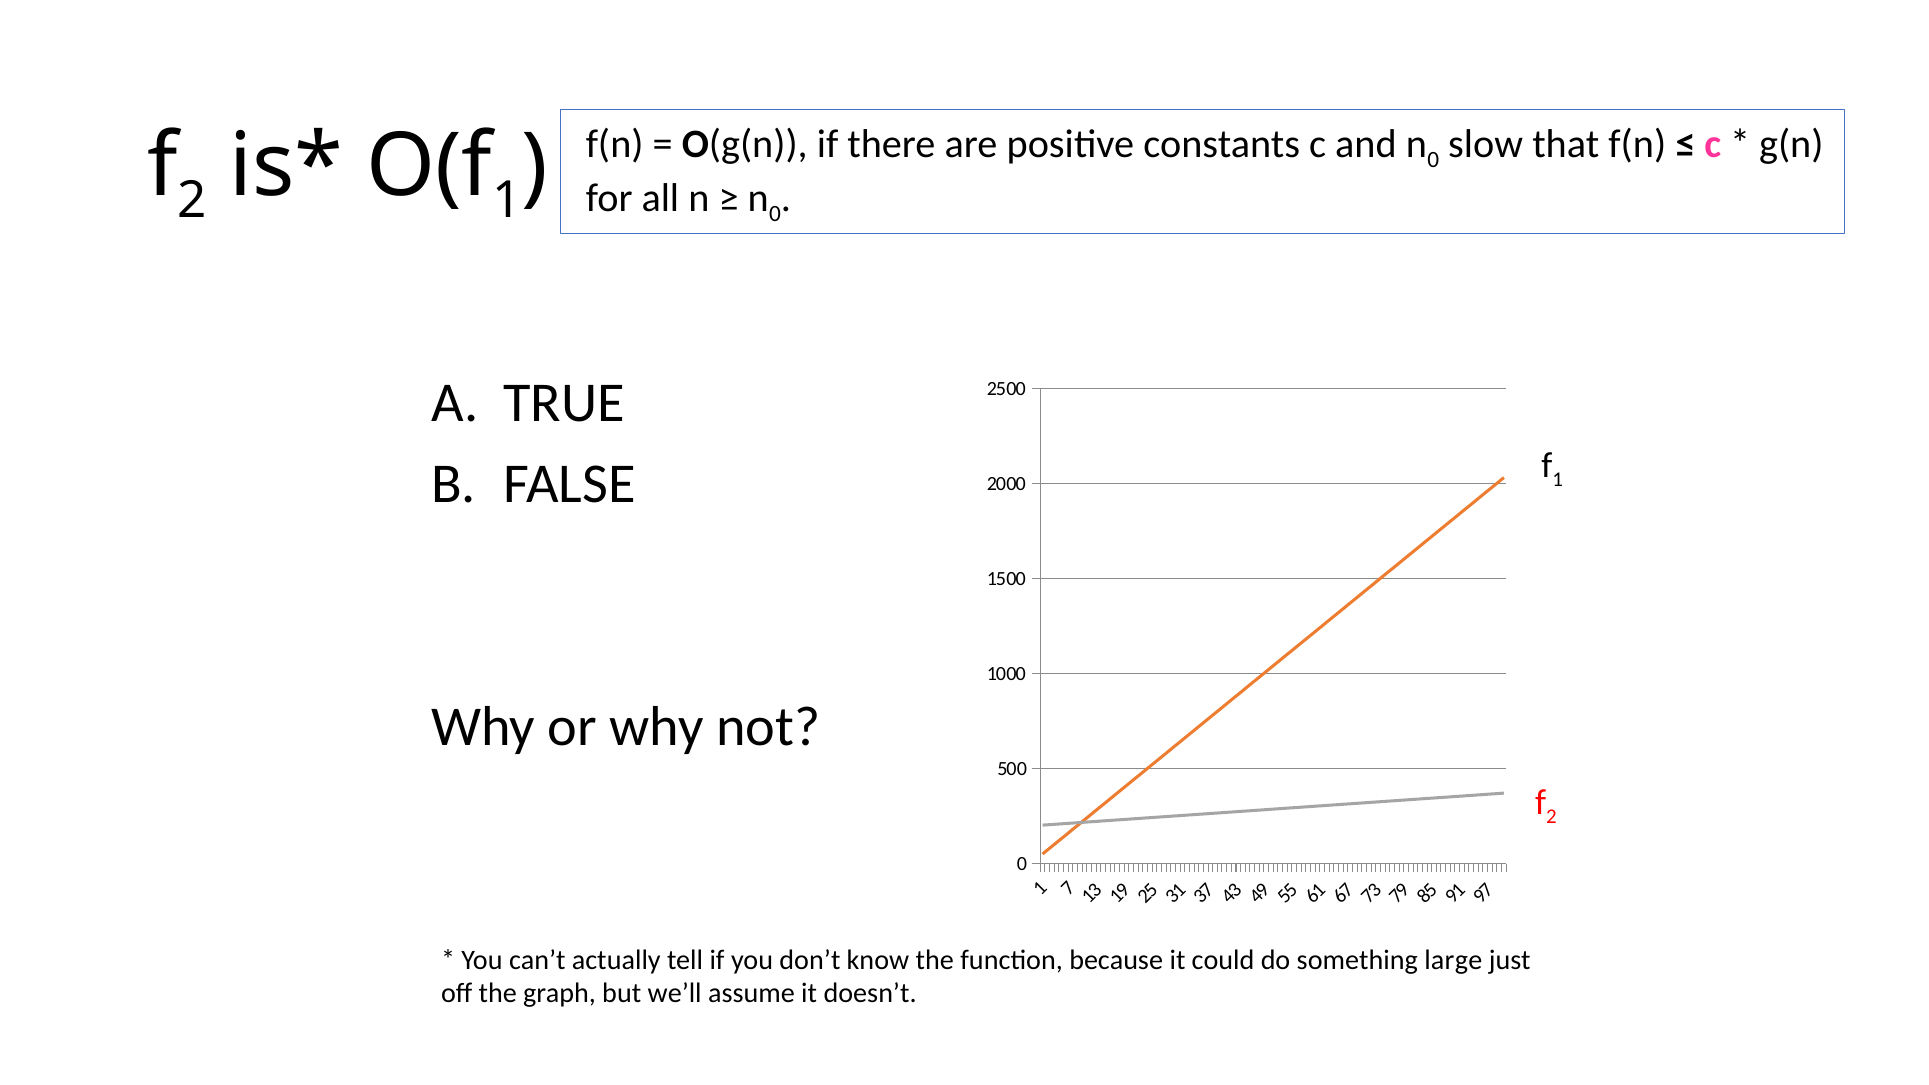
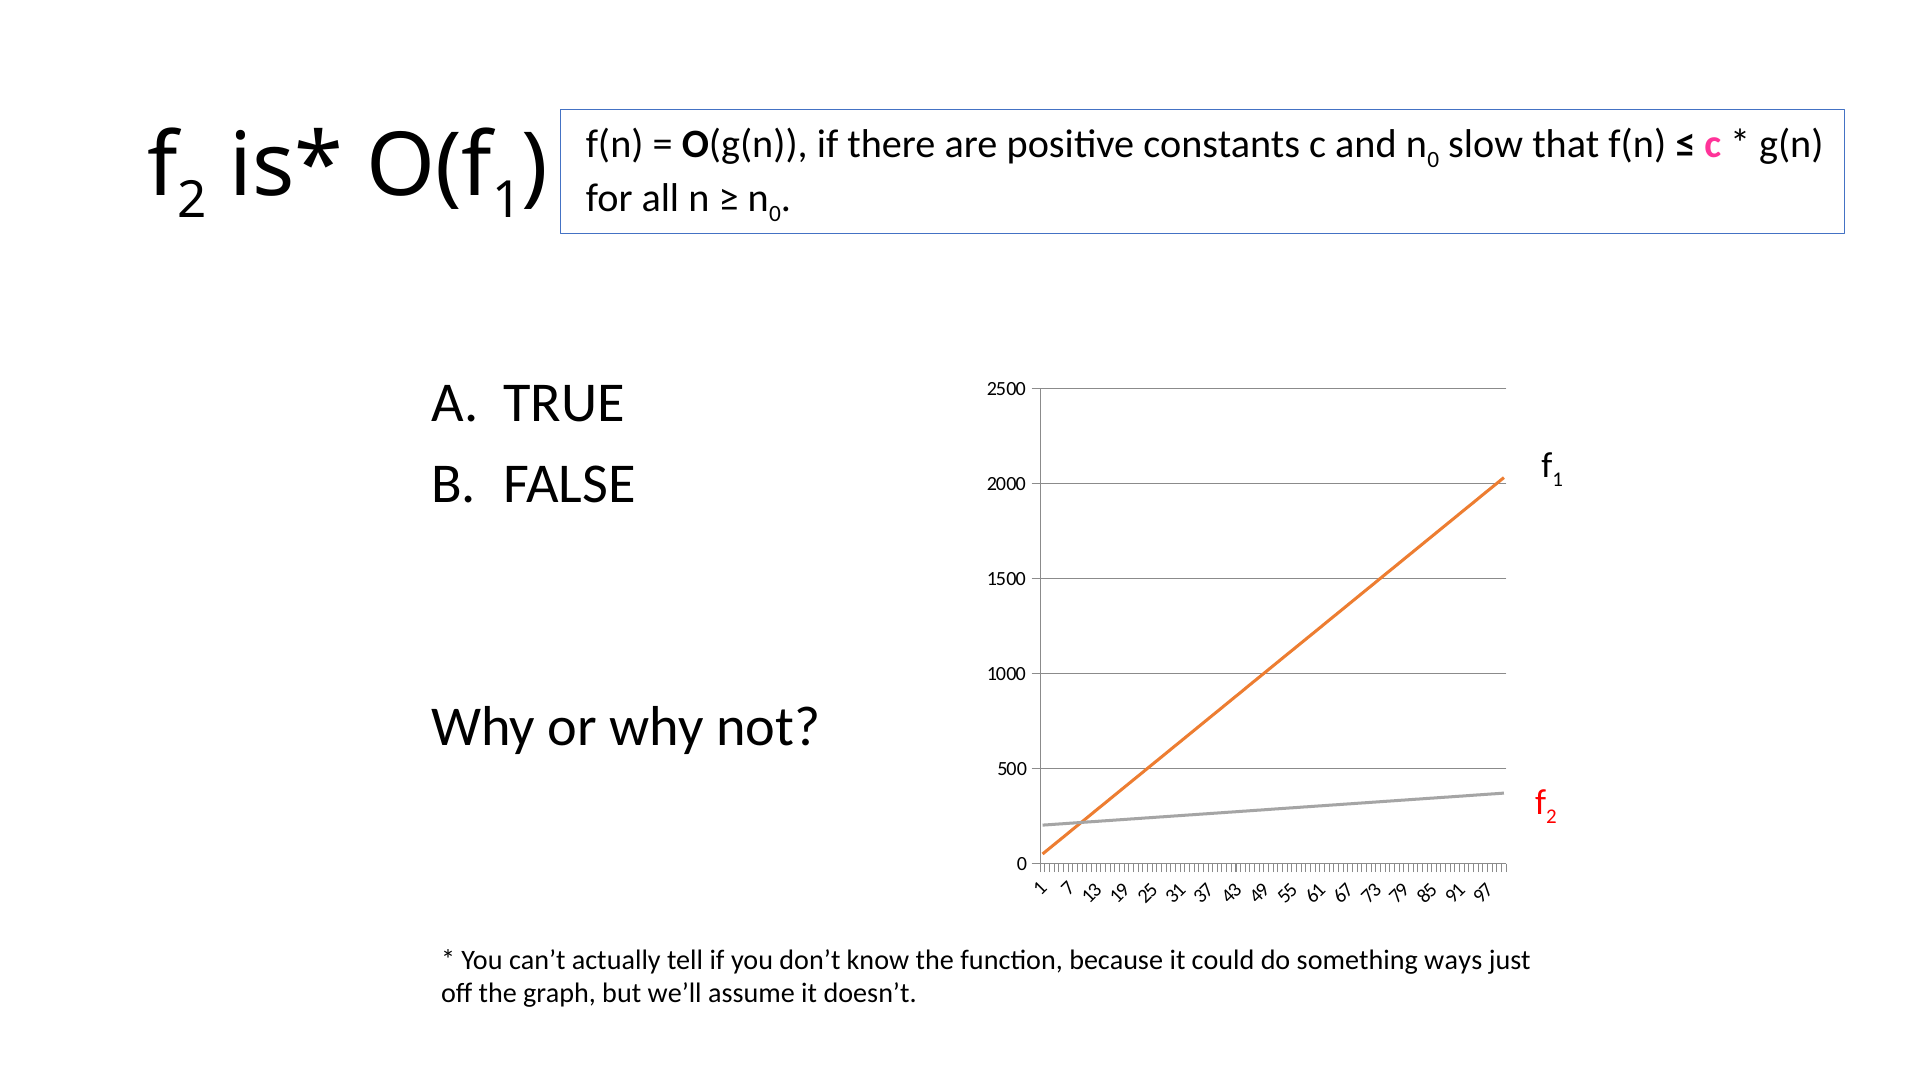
large: large -> ways
